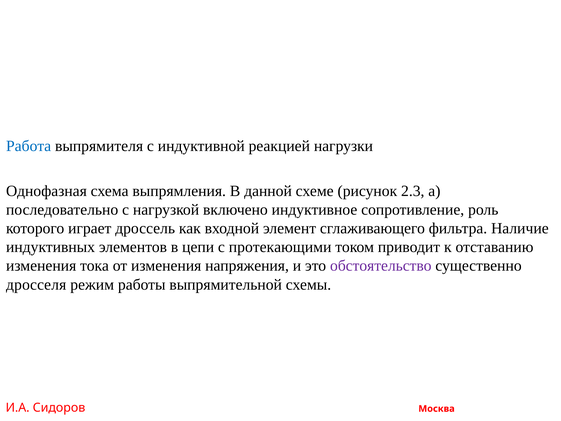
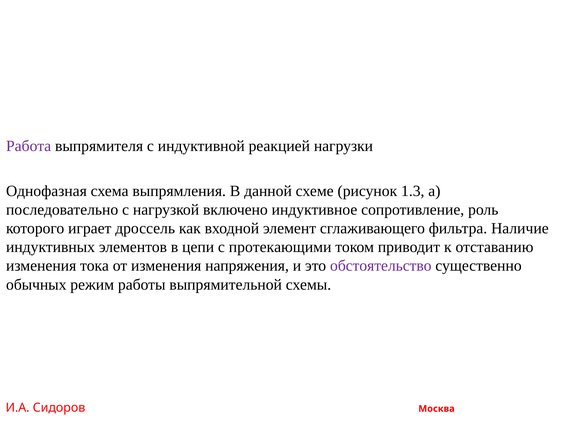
Работа colour: blue -> purple
2.3: 2.3 -> 1.3
дросселя: дросселя -> обычных
